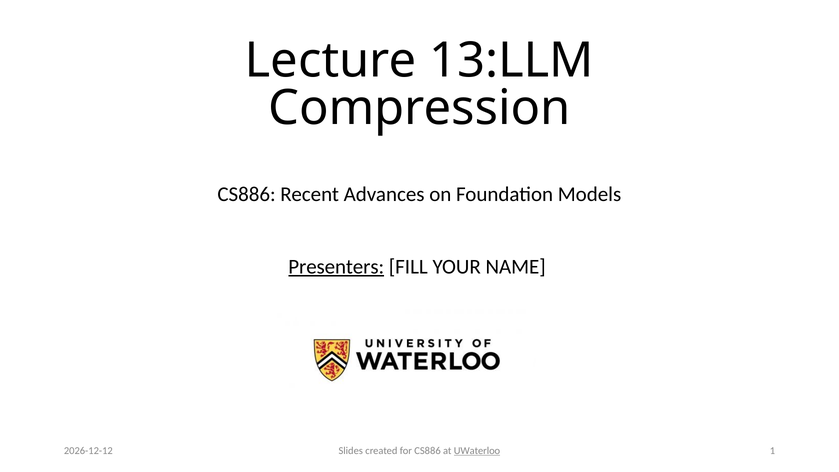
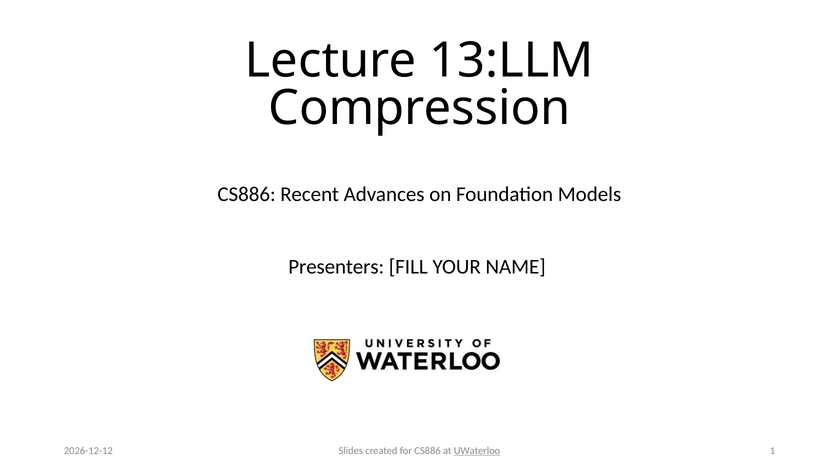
Presenters underline: present -> none
